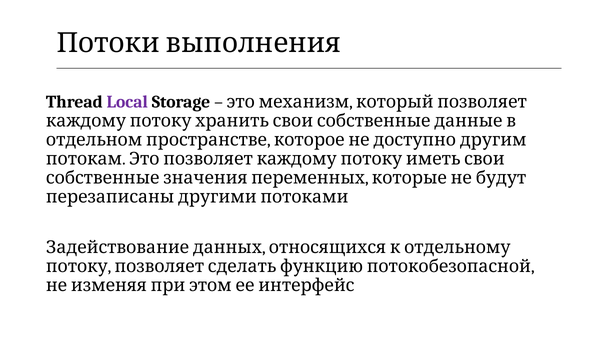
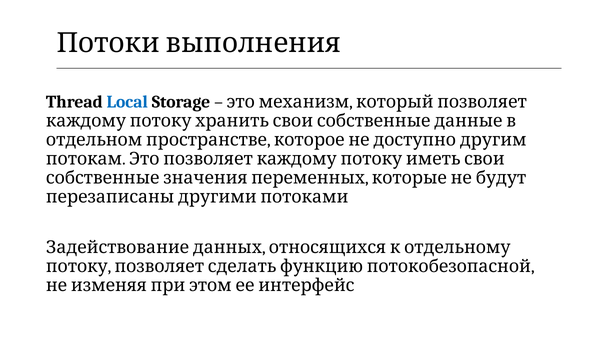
Local colour: purple -> blue
